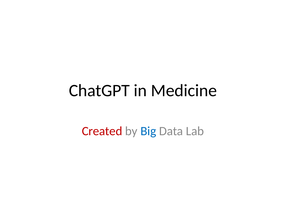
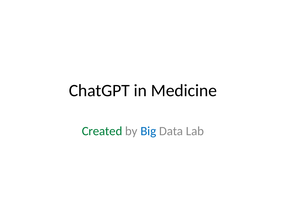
Created colour: red -> green
